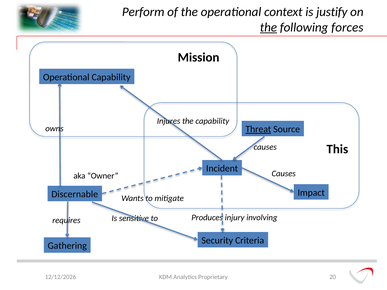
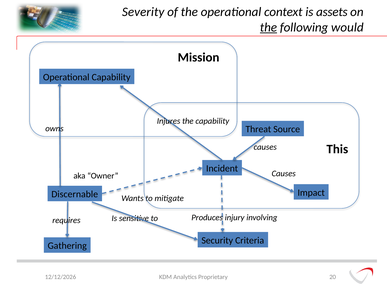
Perform: Perform -> Severity
justify: justify -> assets
forces: forces -> would
Threat underline: present -> none
